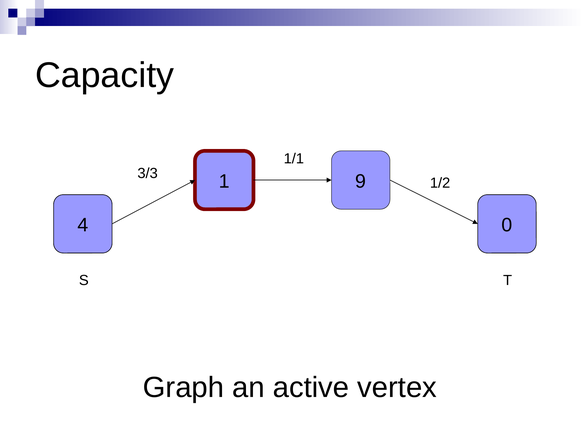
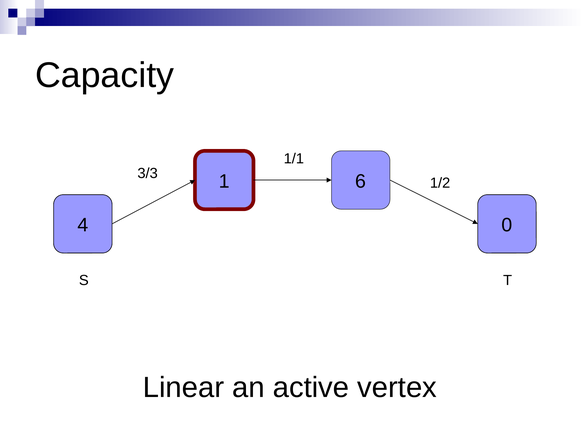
9: 9 -> 6
Graph: Graph -> Linear
